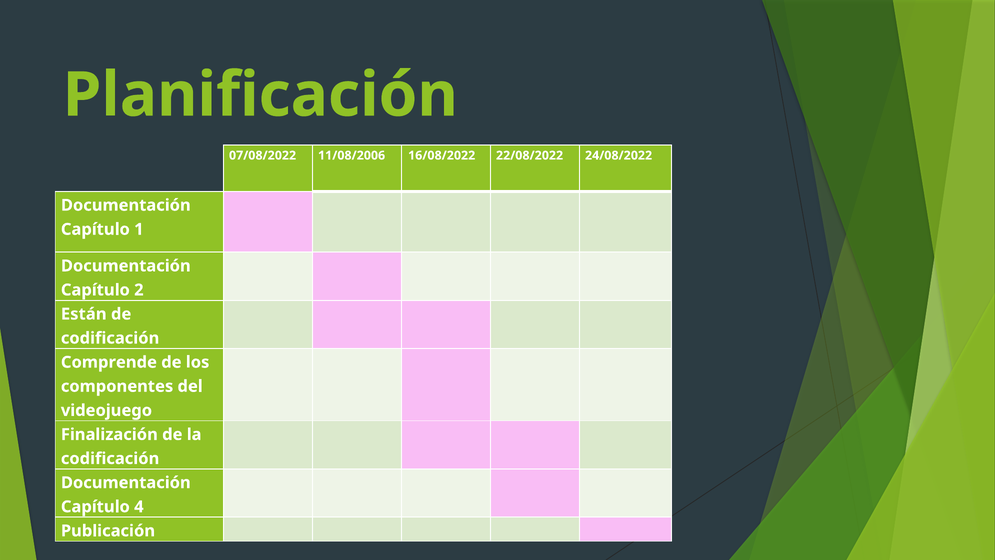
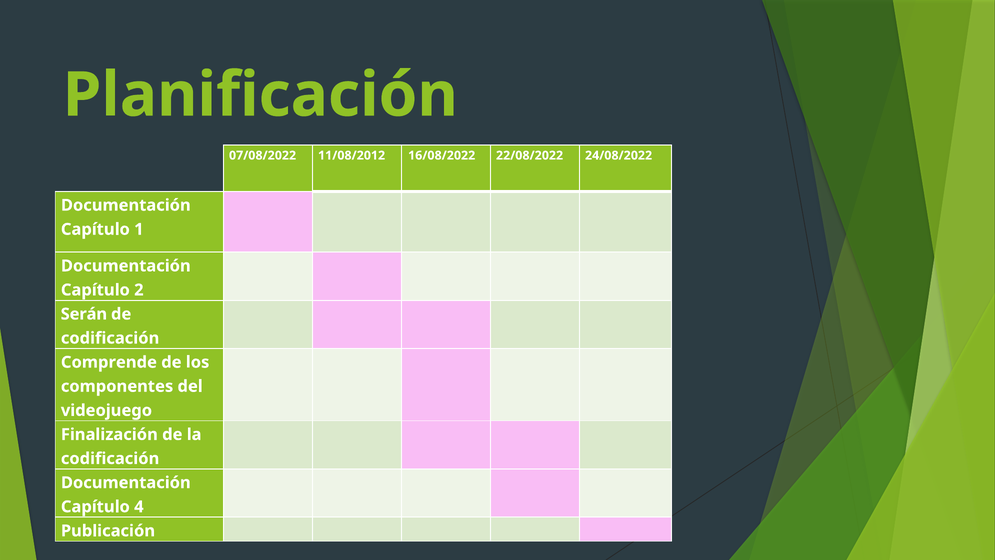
11/08/2006: 11/08/2006 -> 11/08/2012
Están: Están -> Serán
